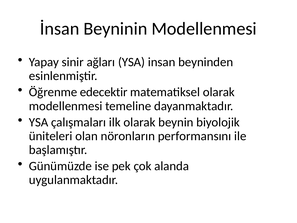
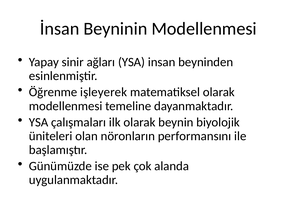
edecektir: edecektir -> işleyerek
